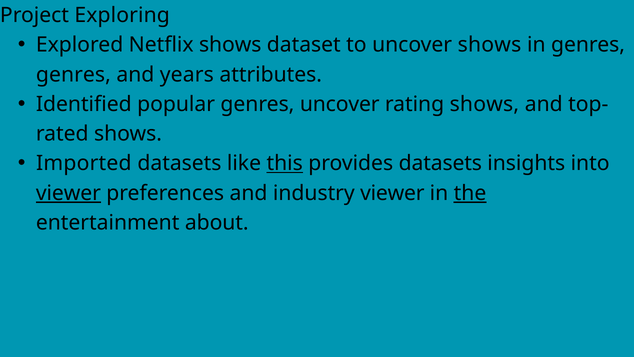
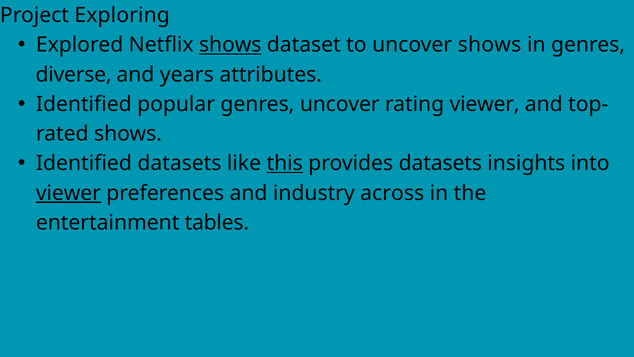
shows at (230, 45) underline: none -> present
genres at (73, 75): genres -> diverse
rating shows: shows -> viewer
Imported at (84, 163): Imported -> Identified
industry viewer: viewer -> across
the underline: present -> none
about: about -> tables
